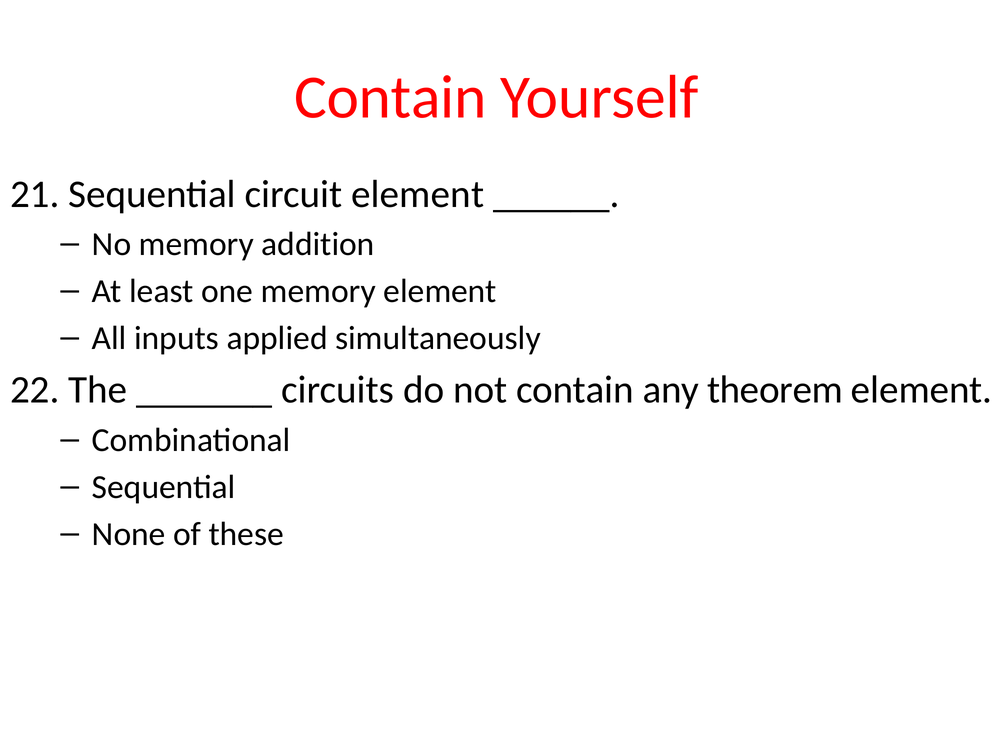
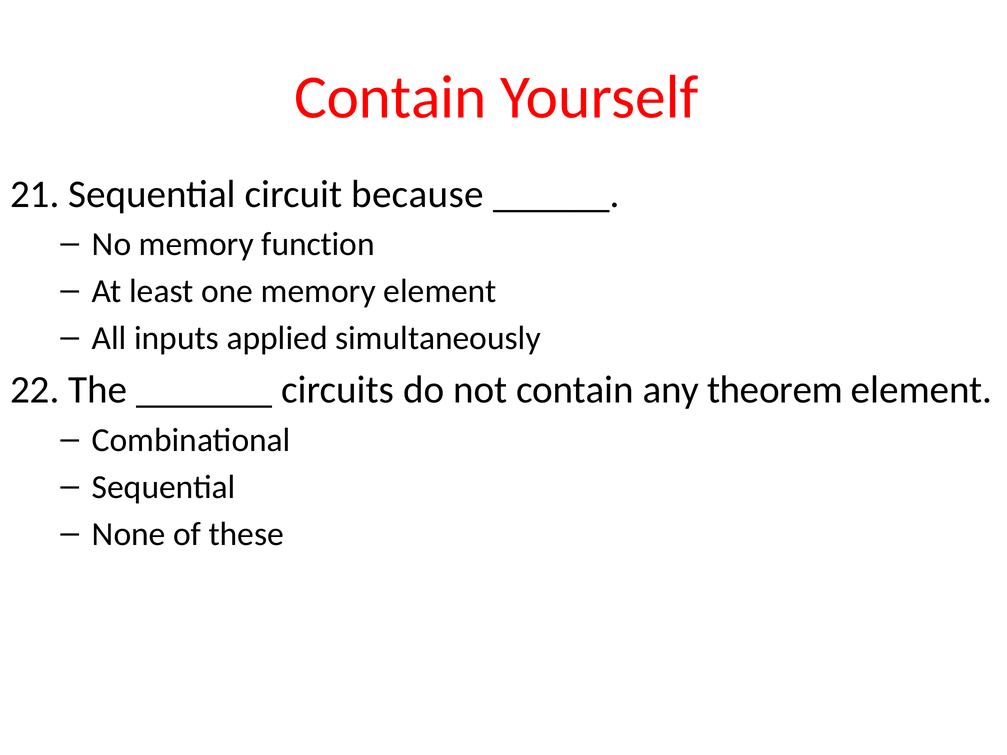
circuit element: element -> because
addition: addition -> function
